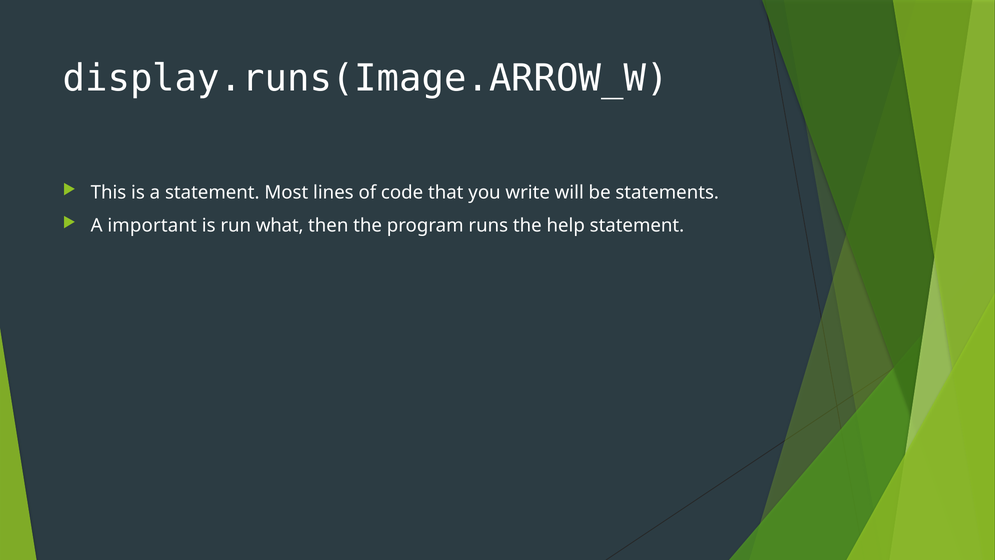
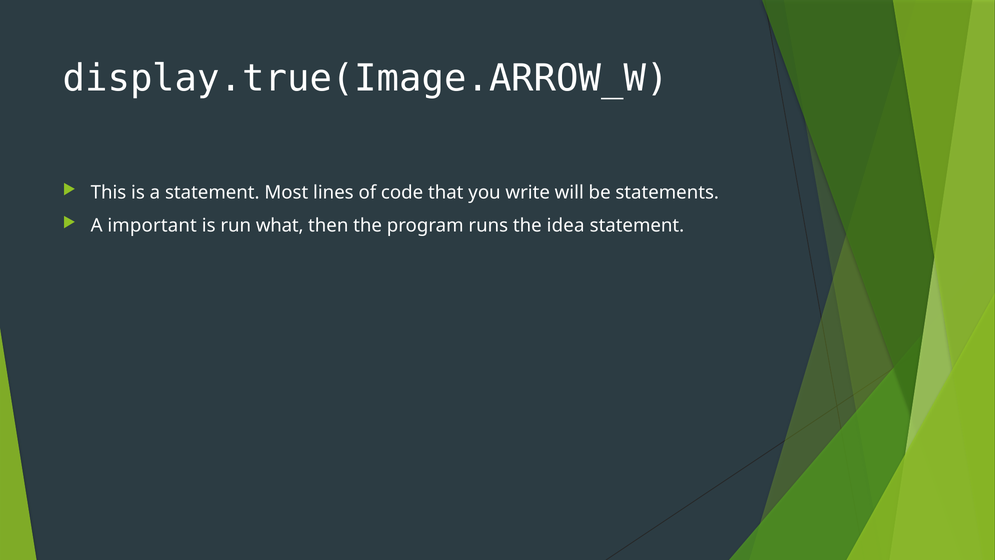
display.runs(Image.ARROW_W: display.runs(Image.ARROW_W -> display.true(Image.ARROW_W
help: help -> idea
